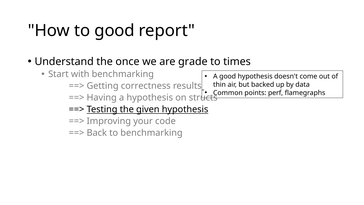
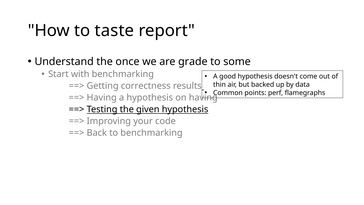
to good: good -> taste
times: times -> some
on structs: structs -> having
